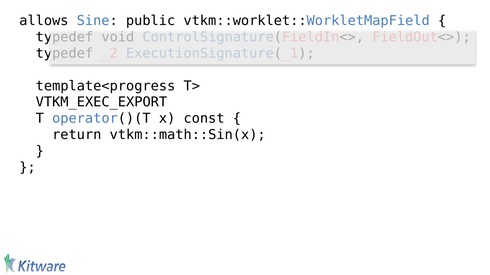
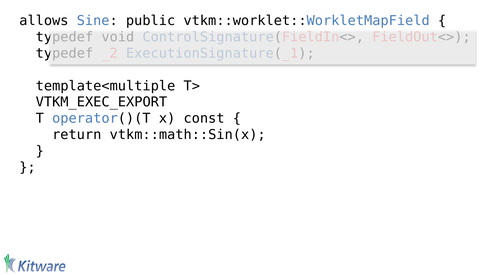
template<progress: template<progress -> template<multiple
